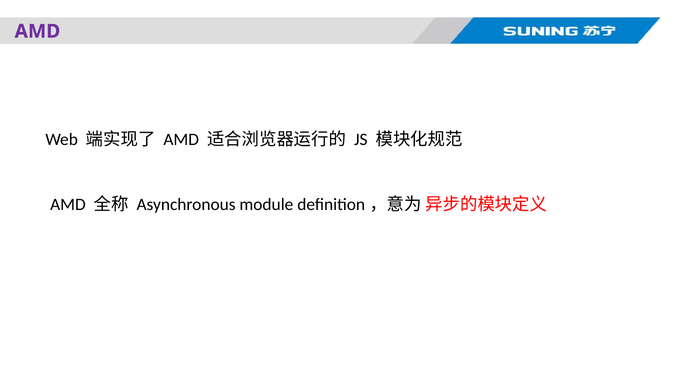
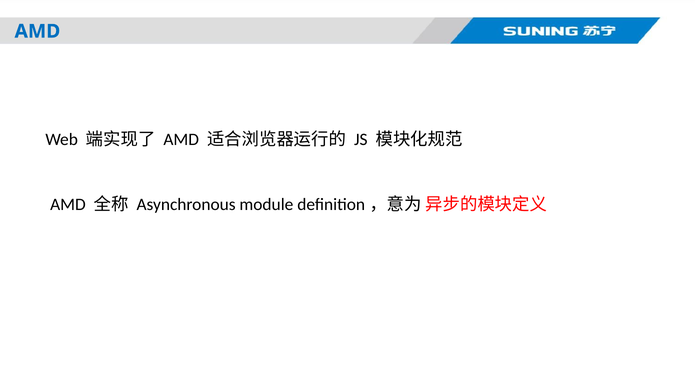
AMD at (37, 31) colour: purple -> blue
